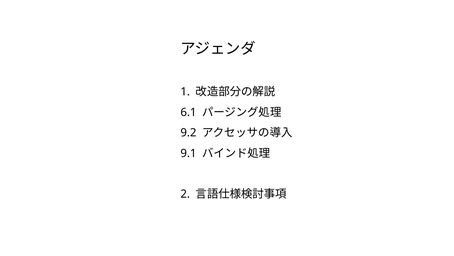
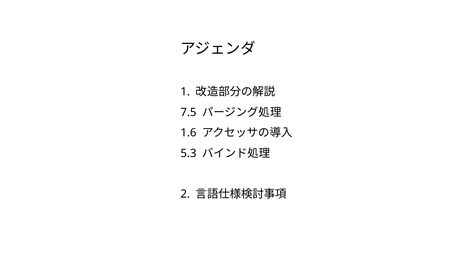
6.1: 6.1 -> 7.5
9.2: 9.2 -> 1.6
9.1: 9.1 -> 5.3
